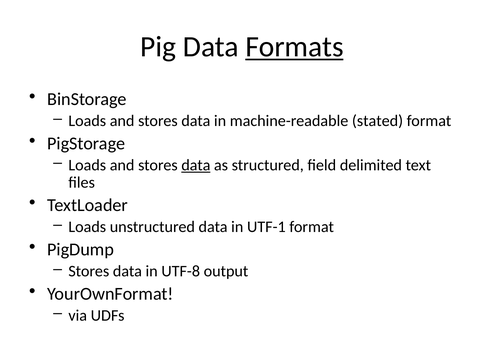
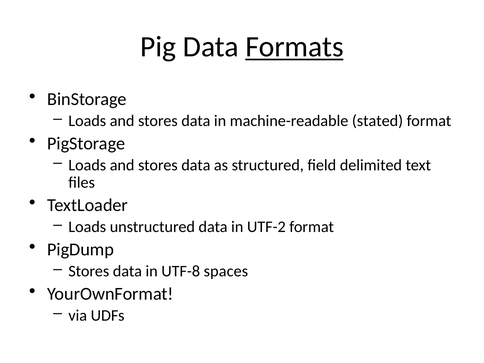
data at (196, 165) underline: present -> none
UTF-1: UTF-1 -> UTF-2
output: output -> spaces
